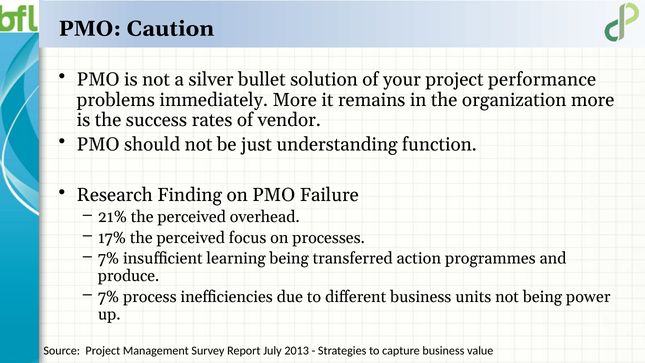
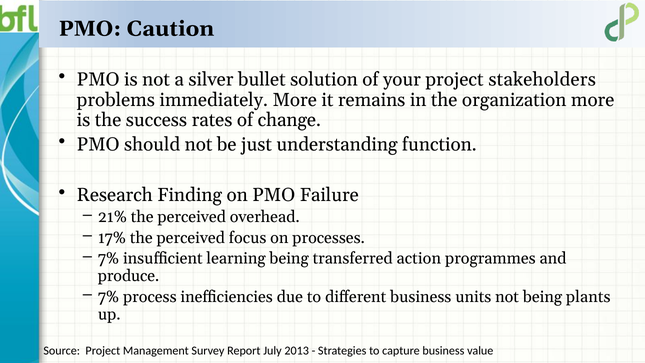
performance: performance -> stakeholders
vendor: vendor -> change
power: power -> plants
